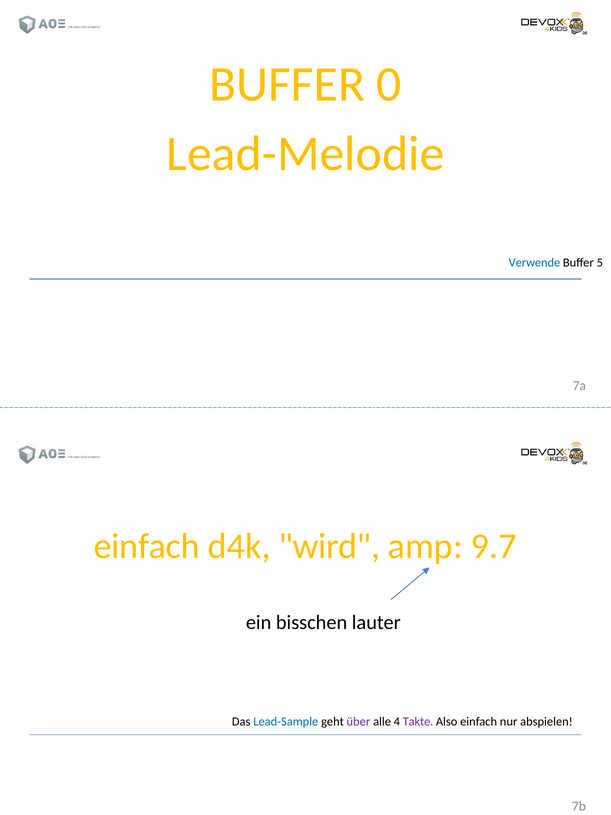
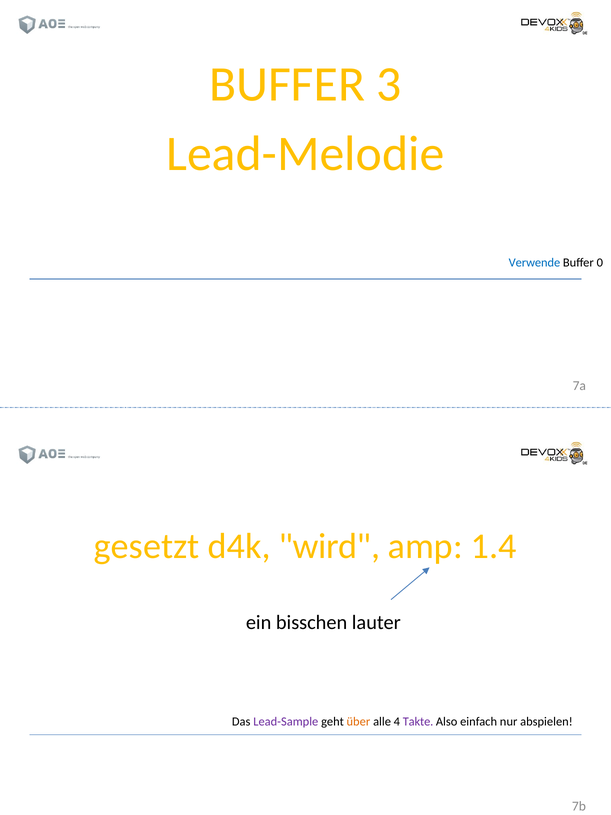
0: 0 -> 3
5: 5 -> 0
einfach at (147, 546): einfach -> gesetzt
9.7: 9.7 -> 1.4
Lead-Sample colour: blue -> purple
über colour: purple -> orange
